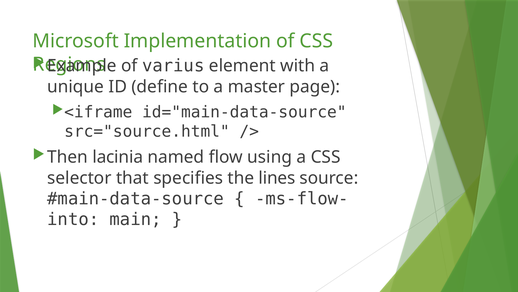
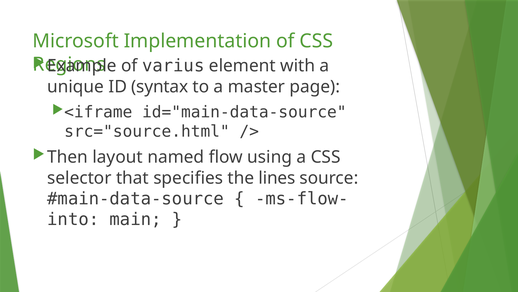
define: define -> syntax
lacinia: lacinia -> layout
